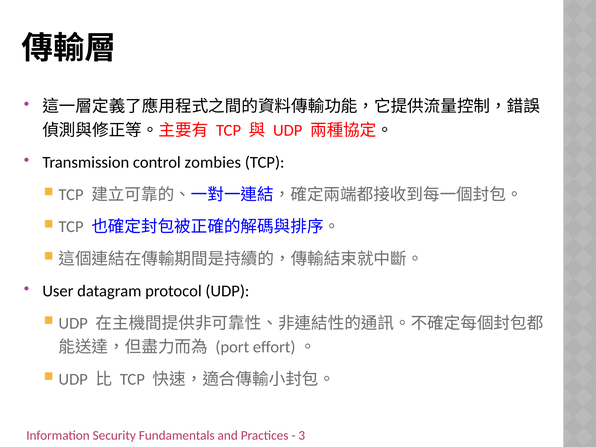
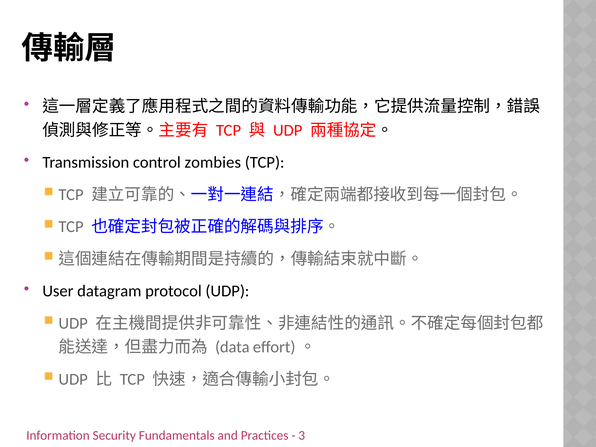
port: port -> data
